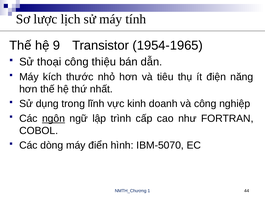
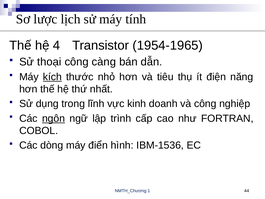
9: 9 -> 4
thiệu: thiệu -> càng
kích underline: none -> present
IBM-5070: IBM-5070 -> IBM-1536
